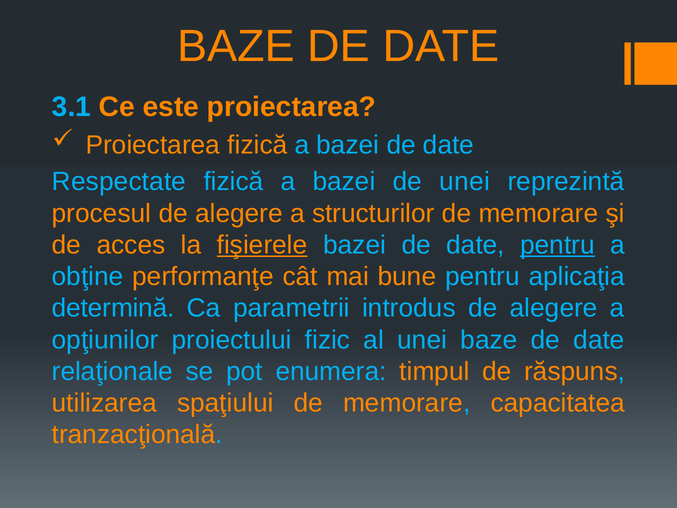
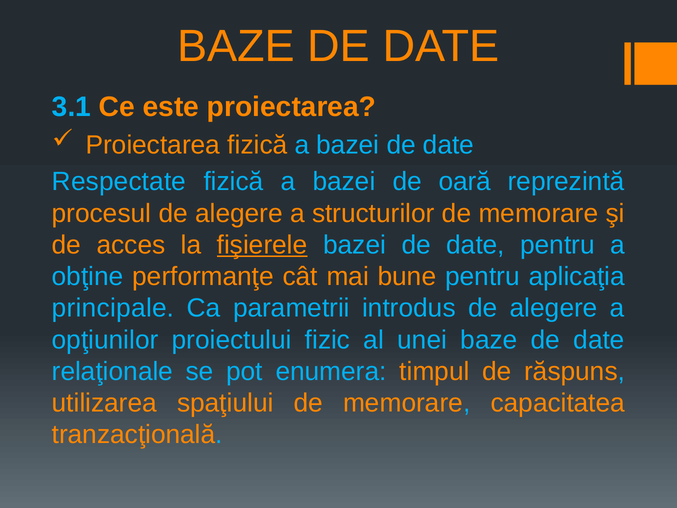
de unei: unei -> oară
pentru at (558, 245) underline: present -> none
determină: determină -> principale
